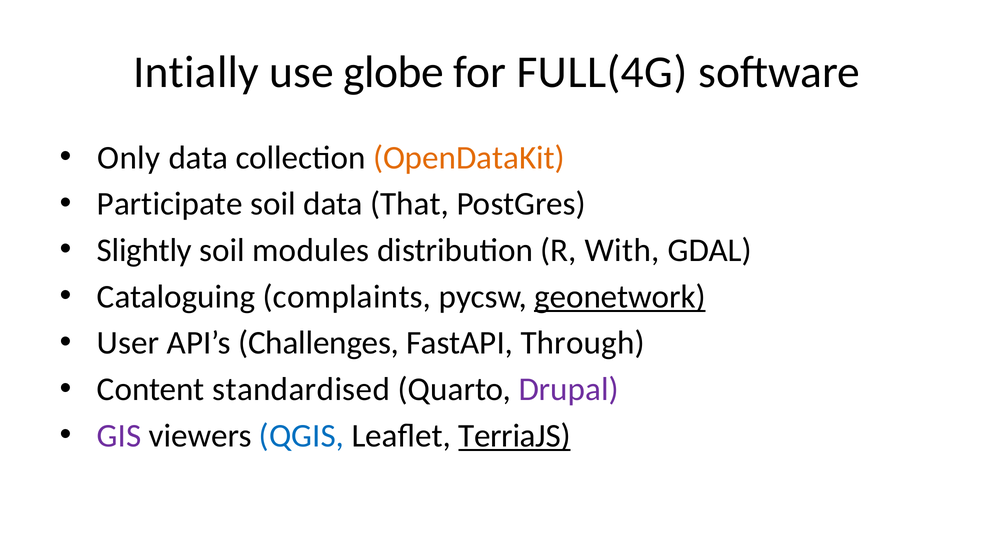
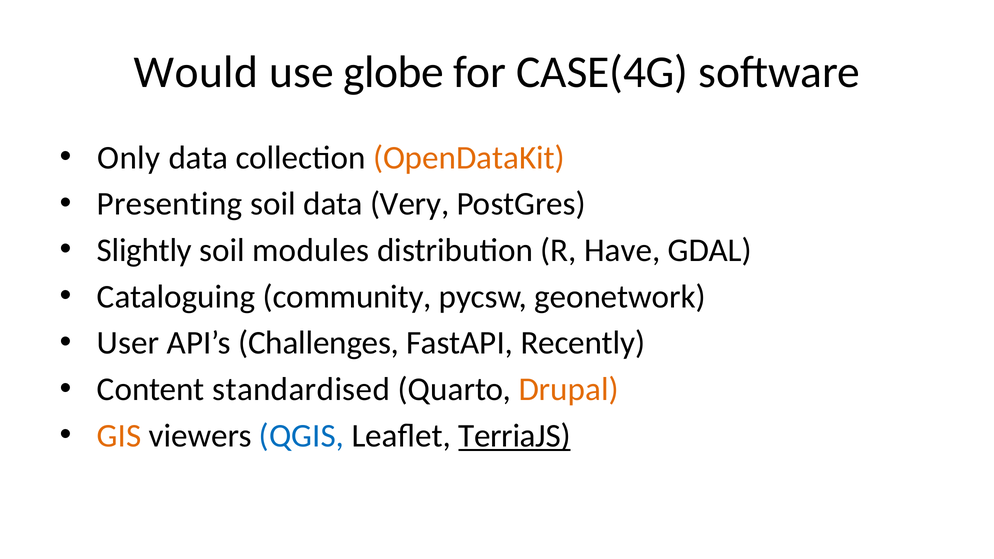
Intially: Intially -> Would
FULL(4G: FULL(4G -> CASE(4G
Participate: Participate -> Presenting
That: That -> Very
With: With -> Have
complaints: complaints -> community
geonetwork underline: present -> none
Through: Through -> Recently
Drupal colour: purple -> orange
GIS colour: purple -> orange
